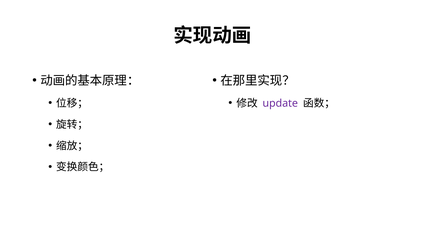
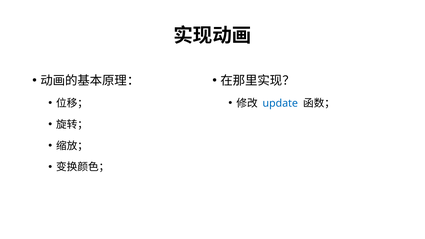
update colour: purple -> blue
